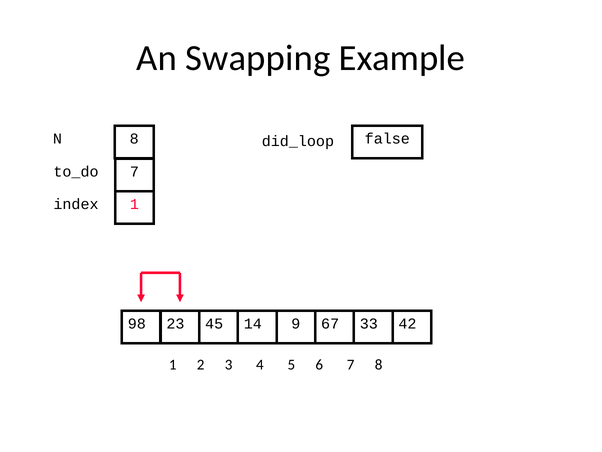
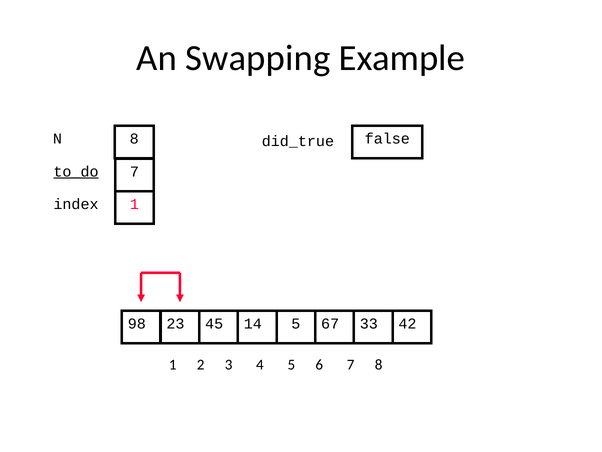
did_loop: did_loop -> did_true
to_do underline: none -> present
14 9: 9 -> 5
